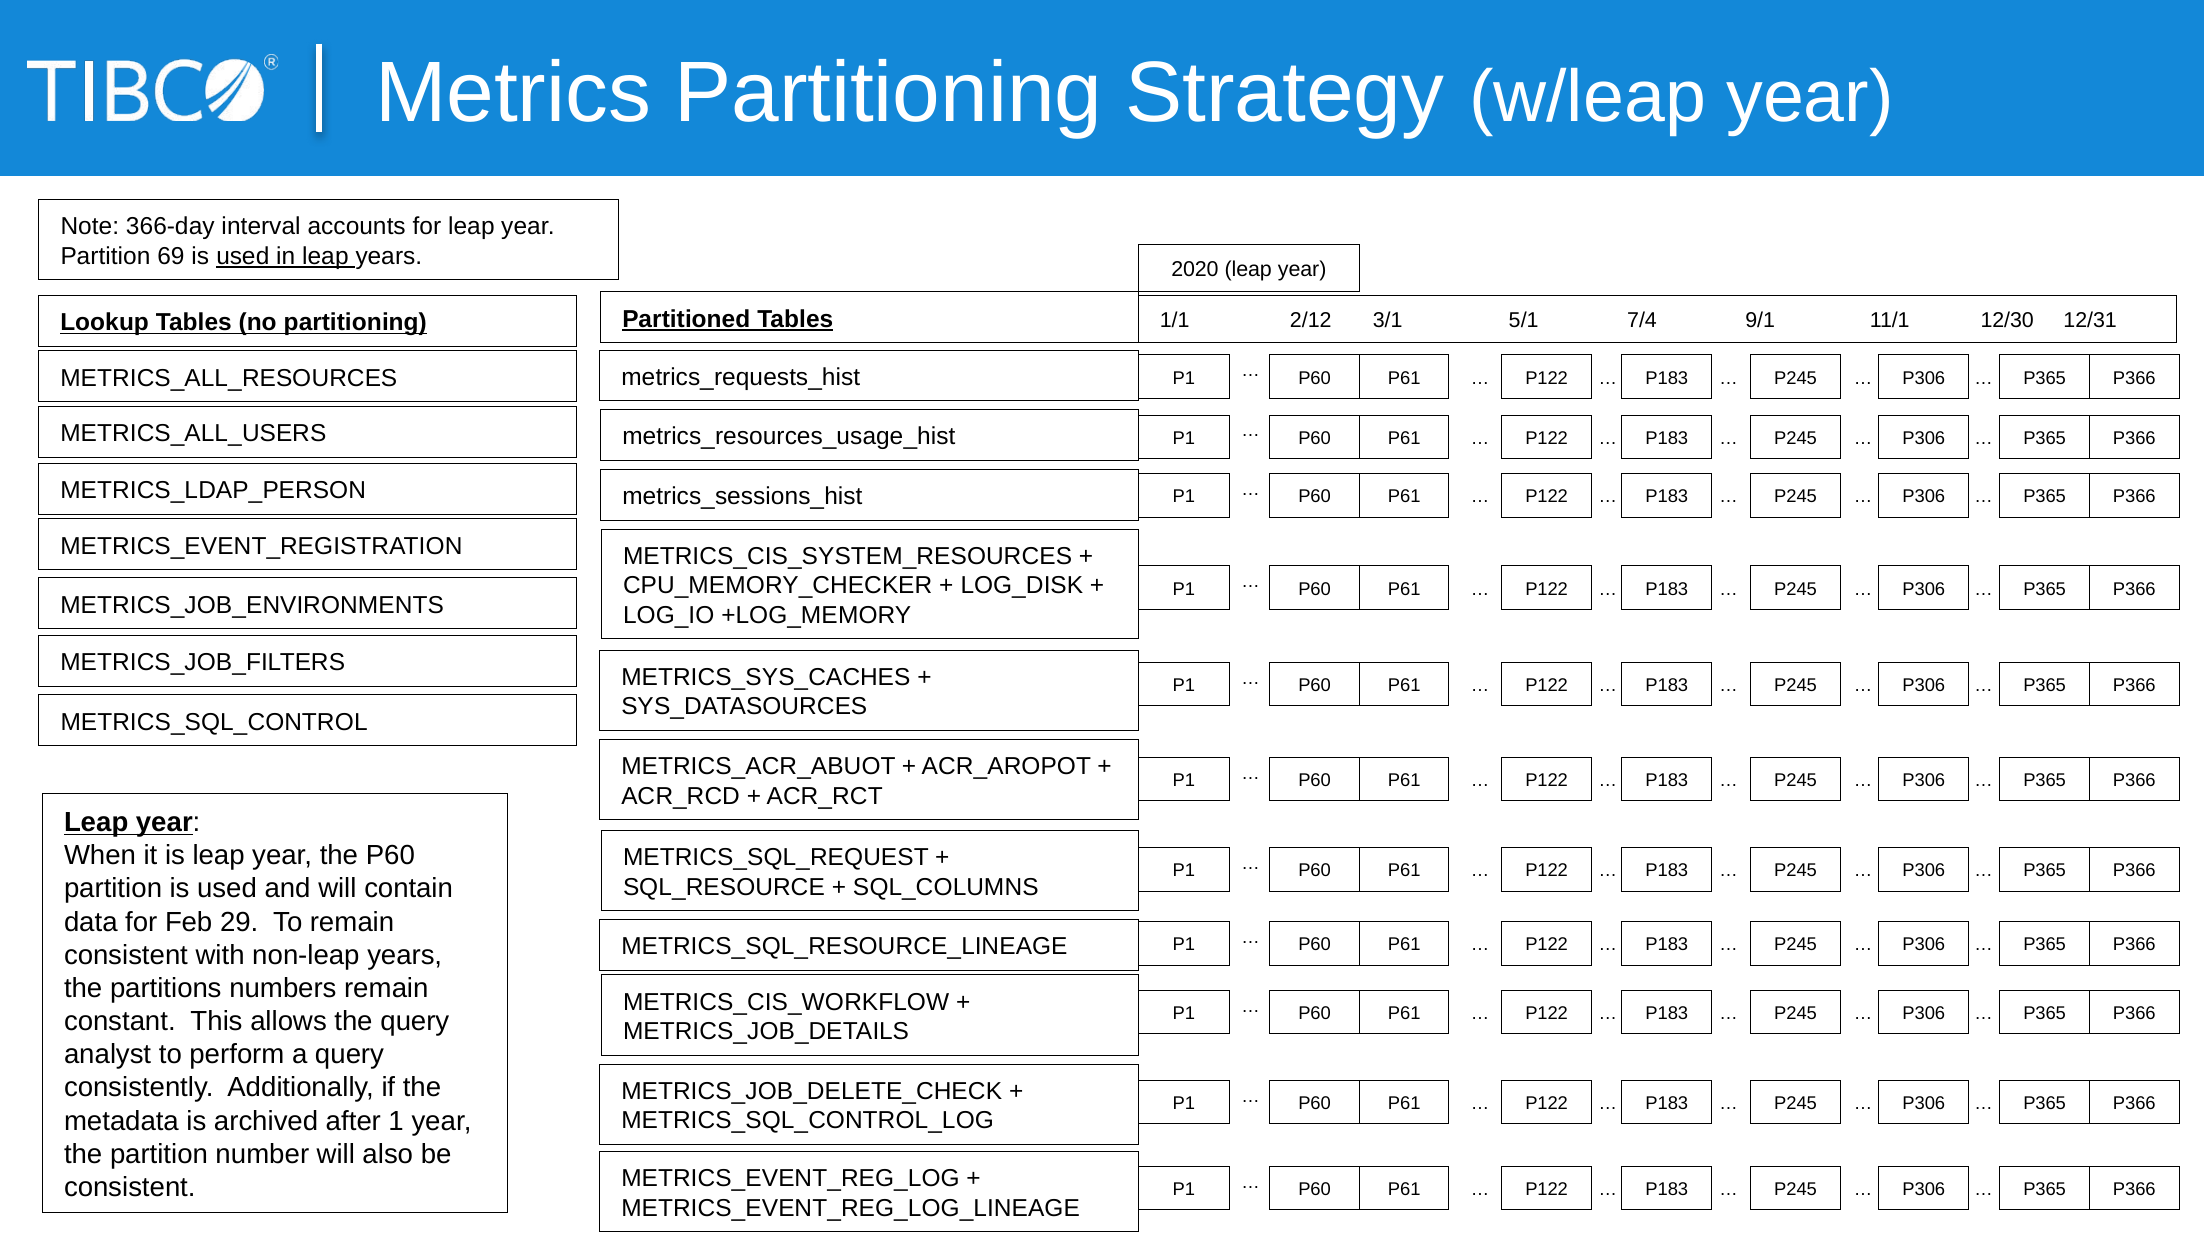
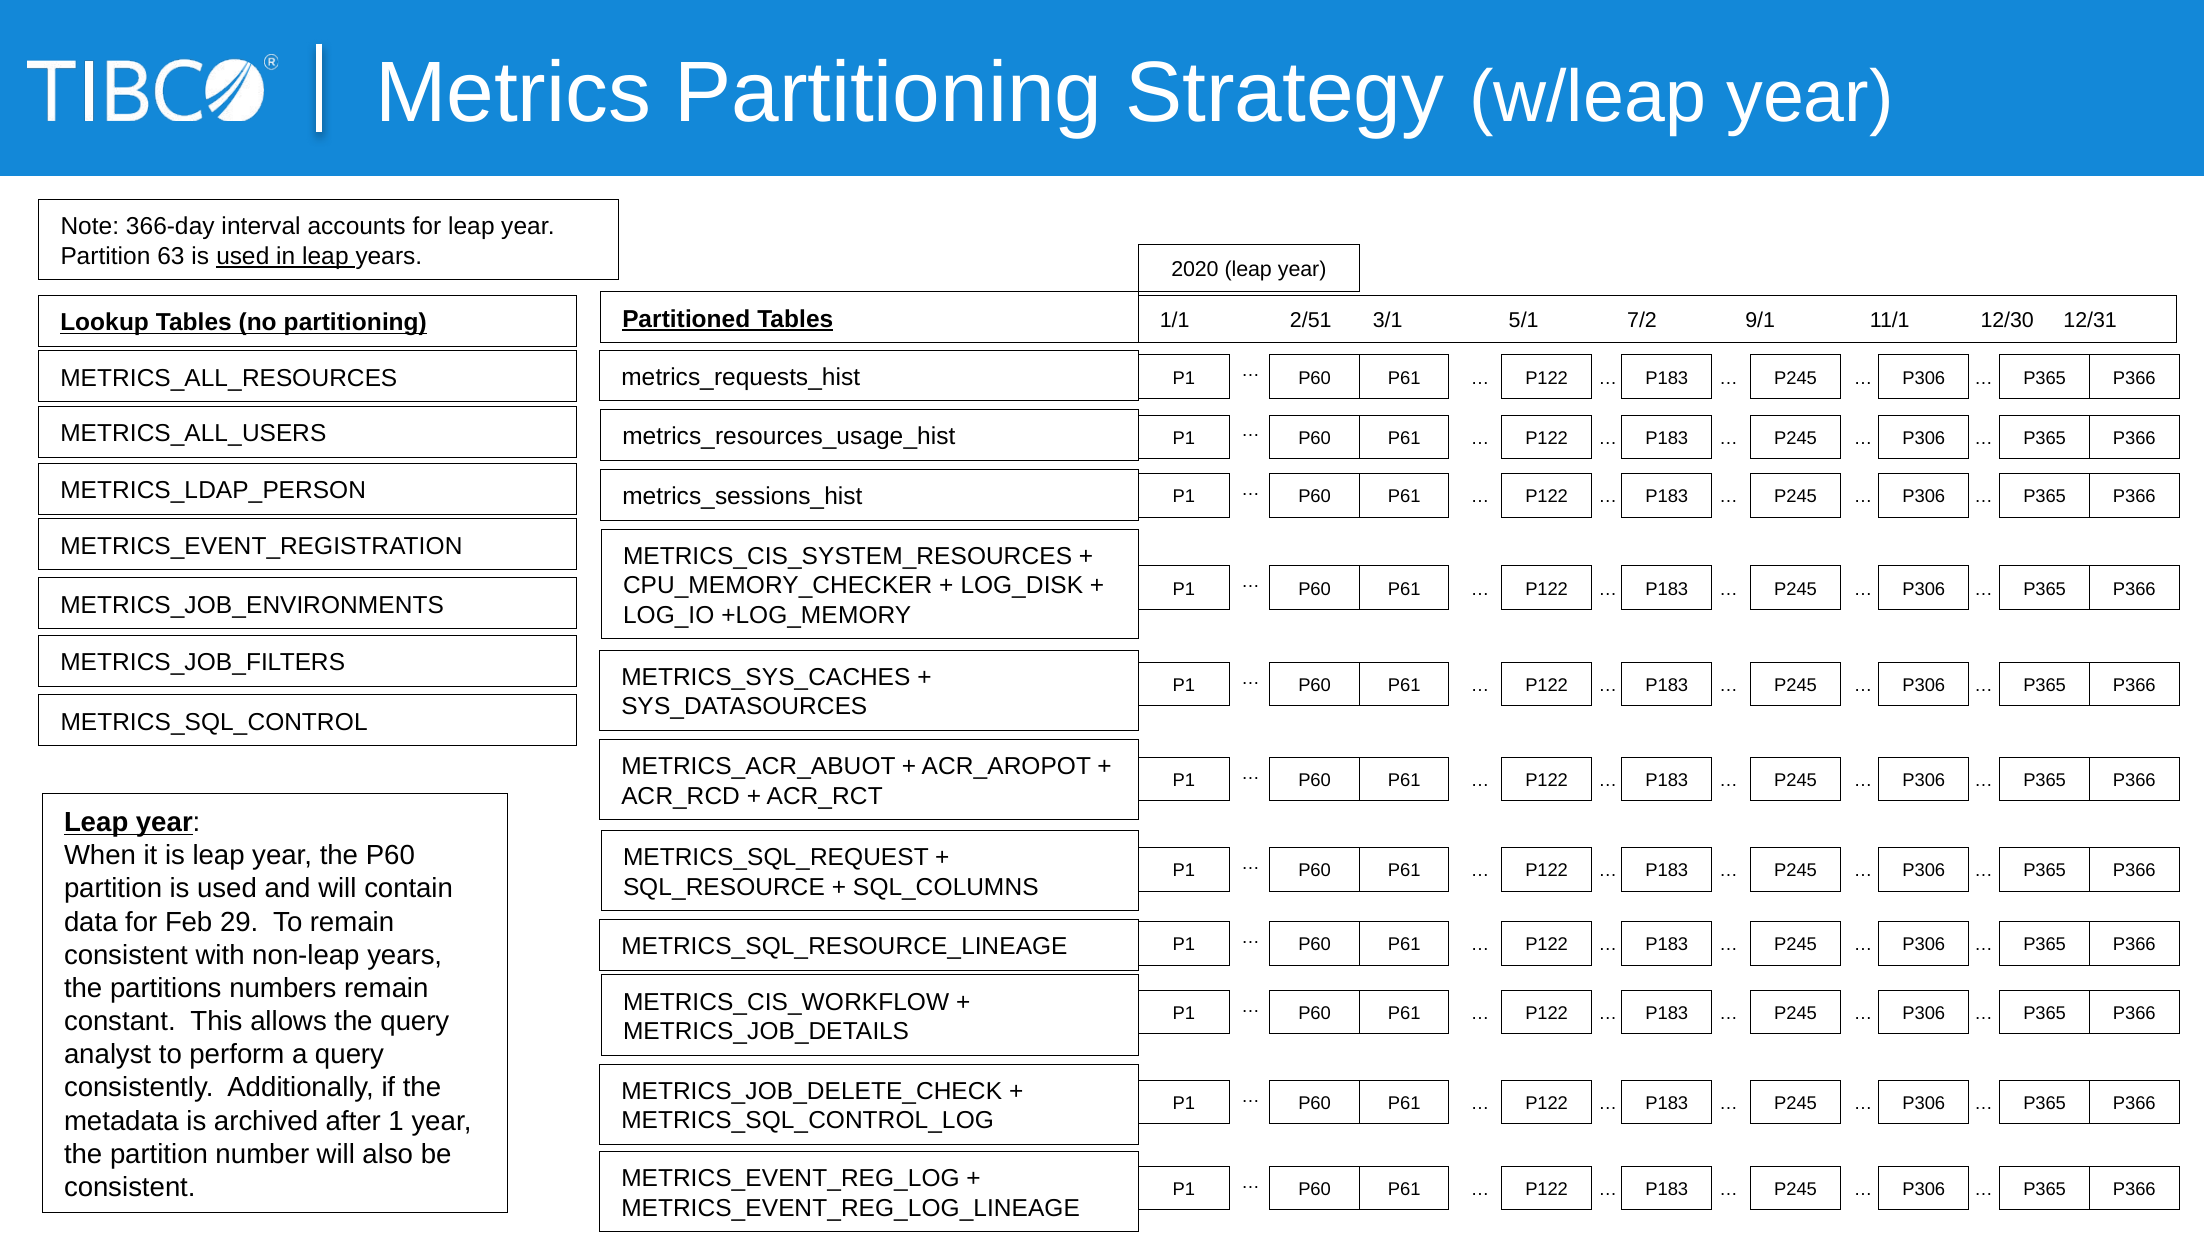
69: 69 -> 63
2/12: 2/12 -> 2/51
7/4: 7/4 -> 7/2
